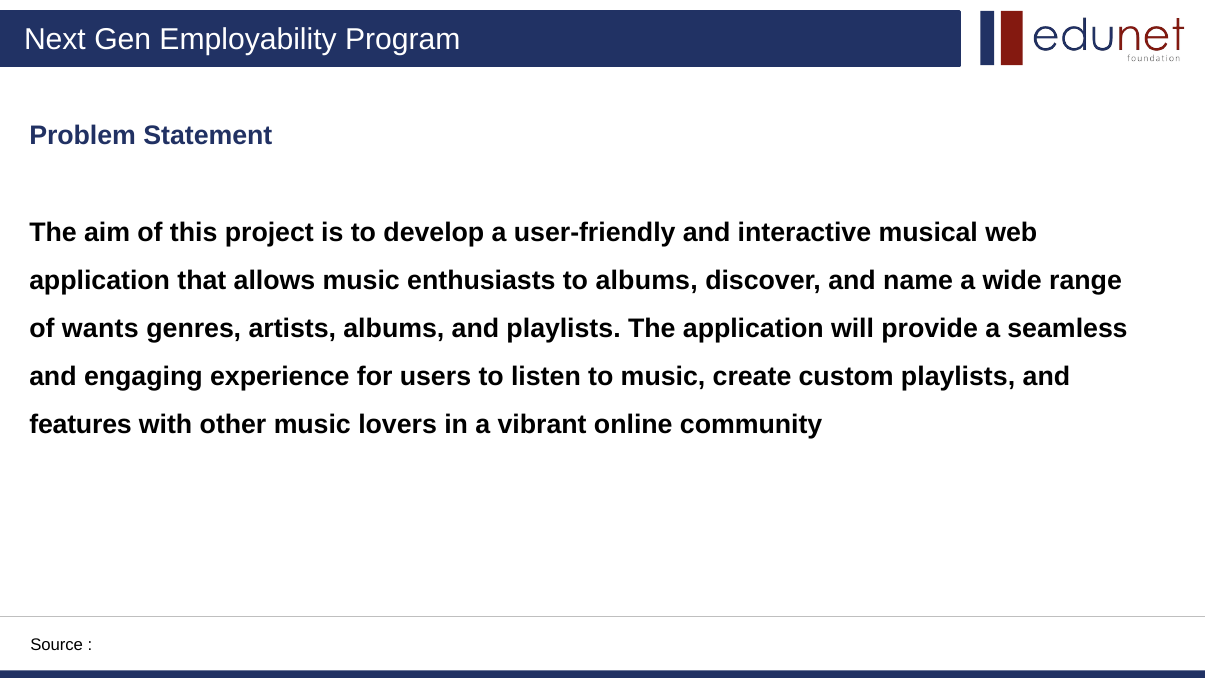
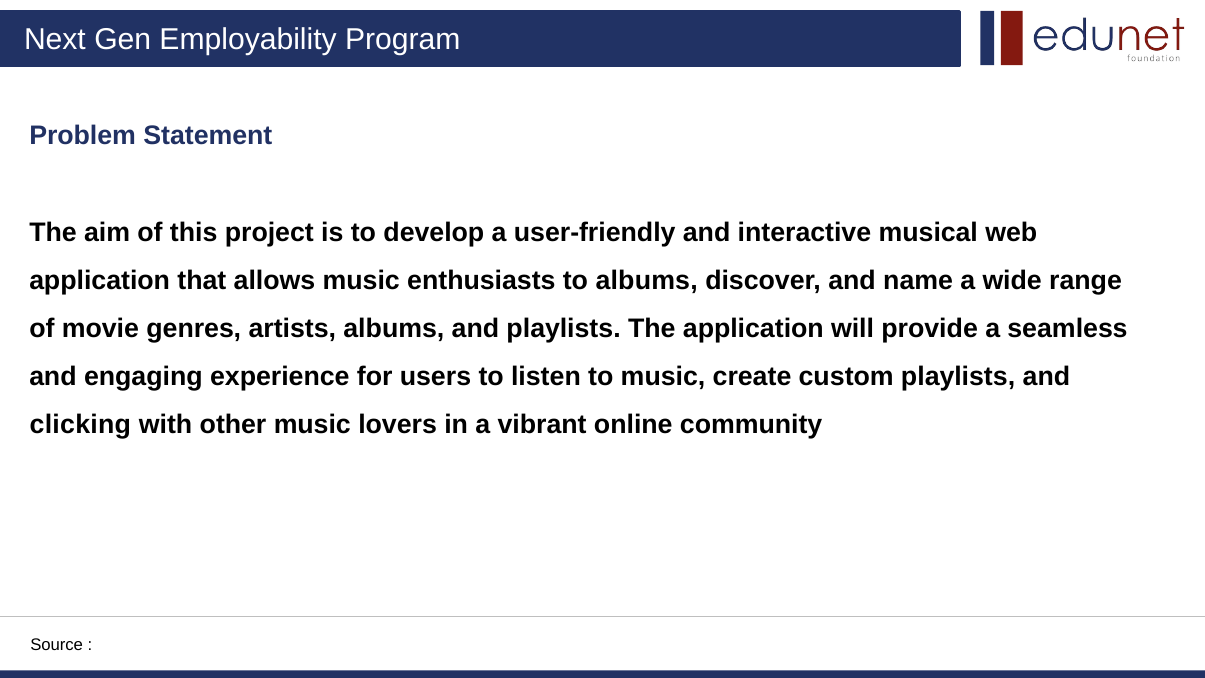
wants: wants -> movie
features: features -> clicking
